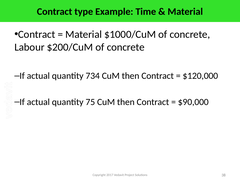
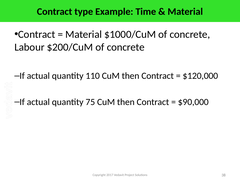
734: 734 -> 110
